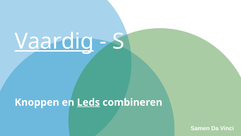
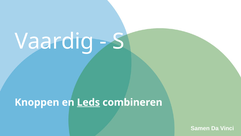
Vaardig underline: present -> none
